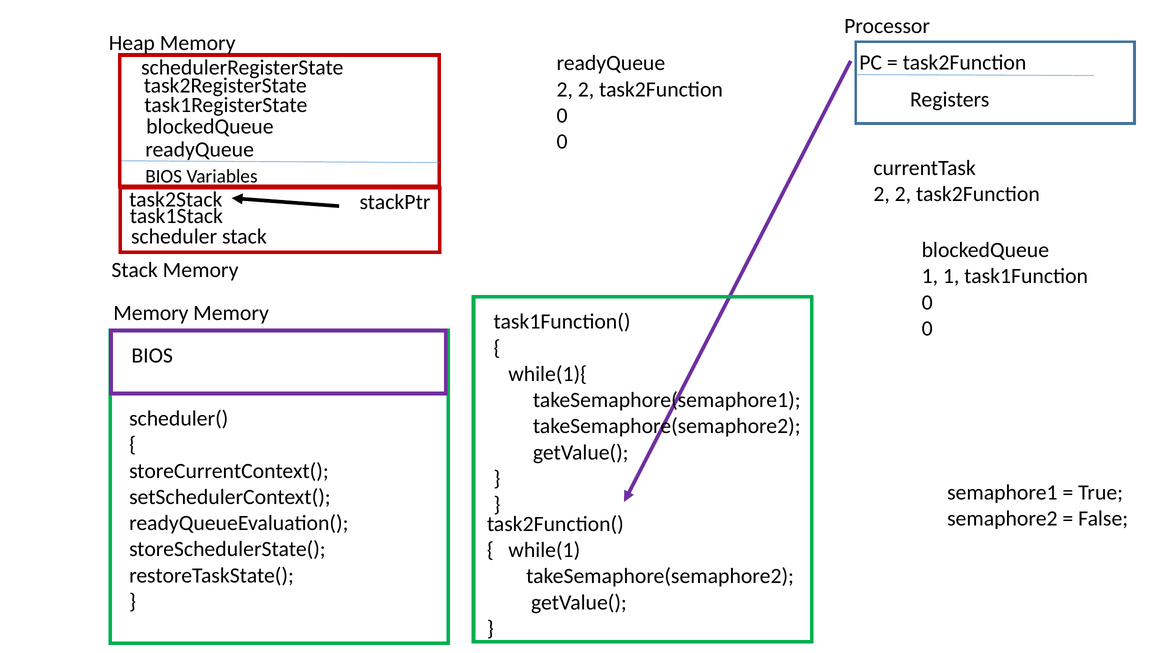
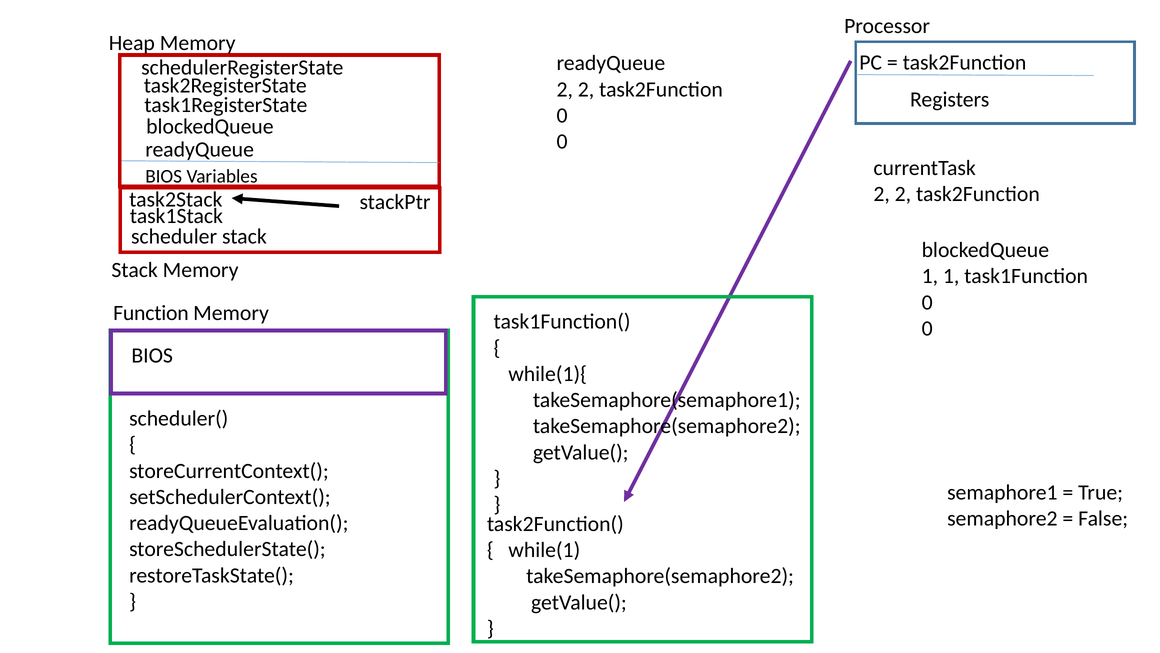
Memory at (151, 313): Memory -> Function
